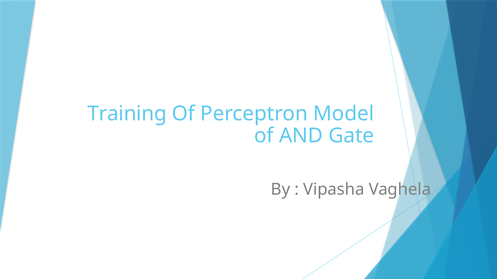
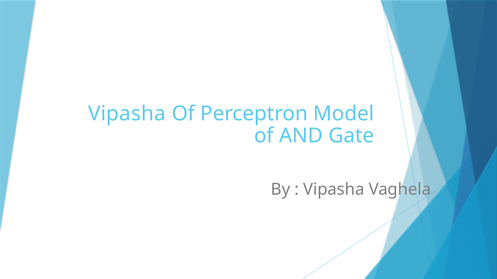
Training at (127, 114): Training -> Vipasha
